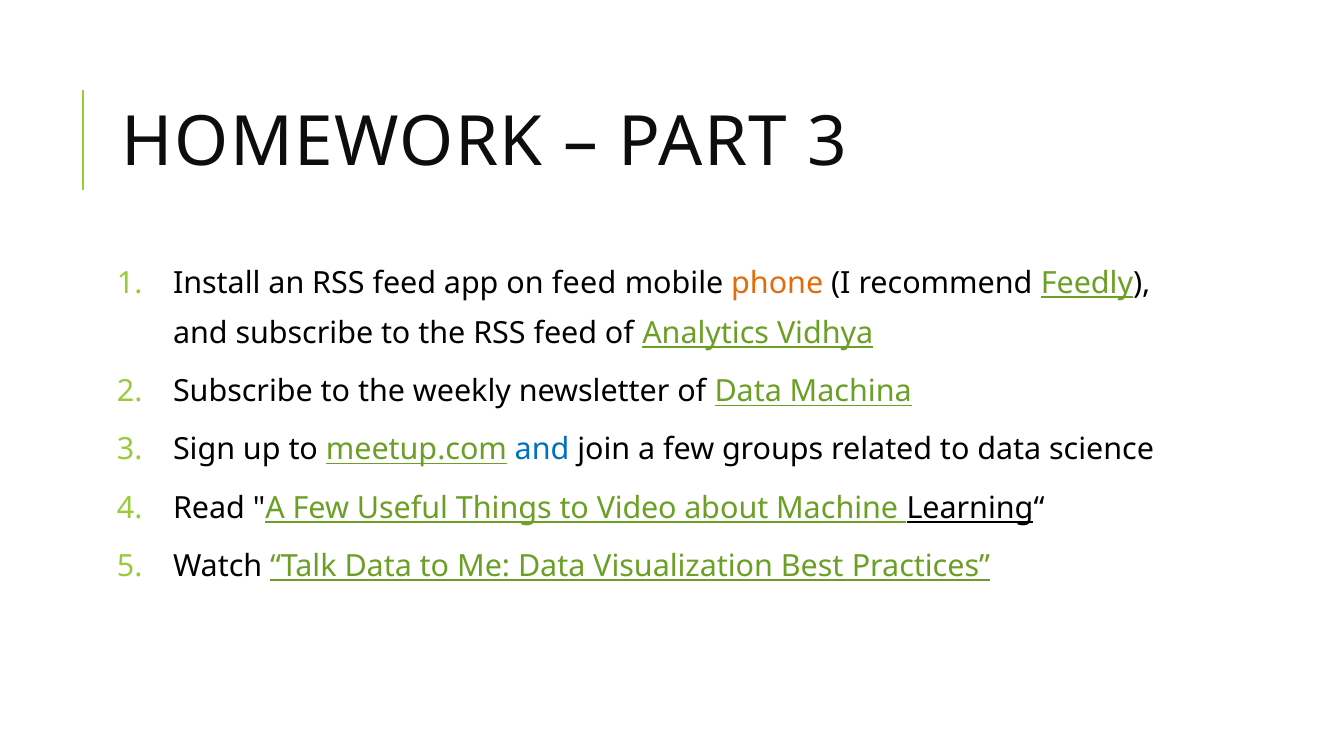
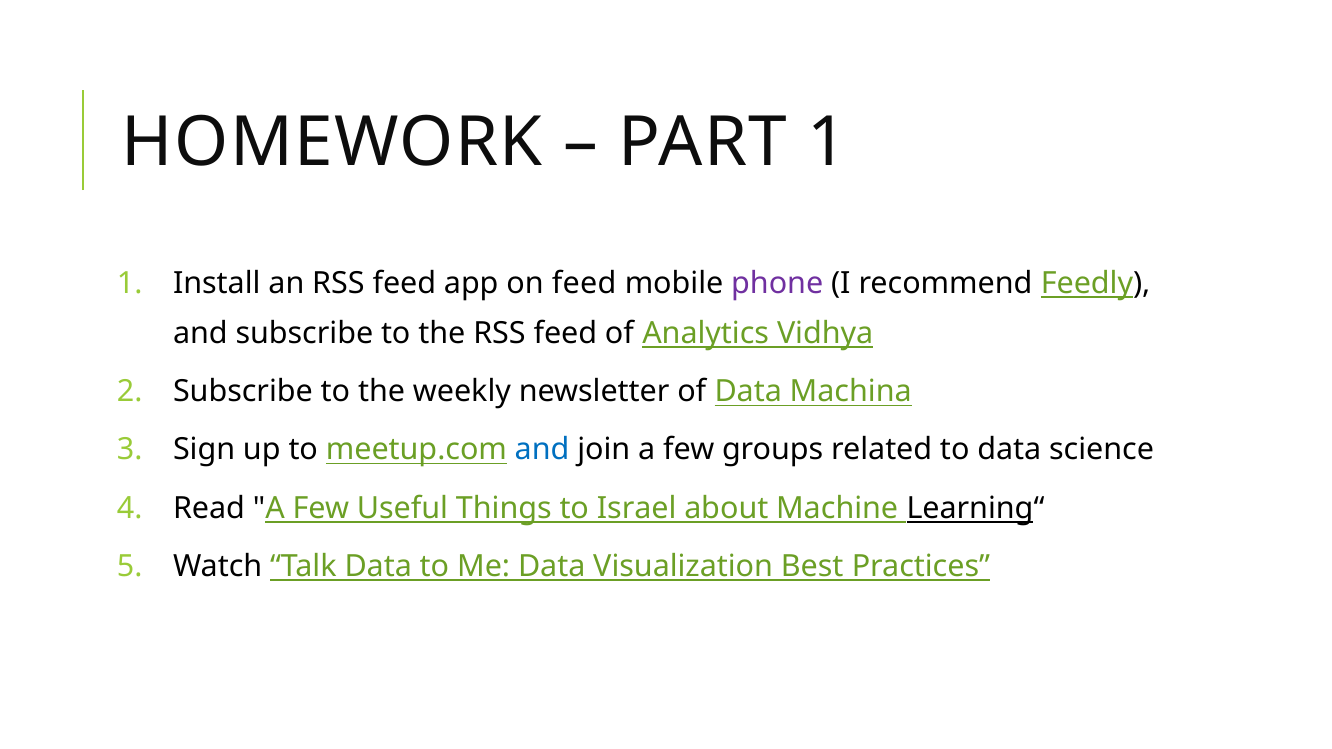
PART 3: 3 -> 1
phone colour: orange -> purple
Video: Video -> Israel
